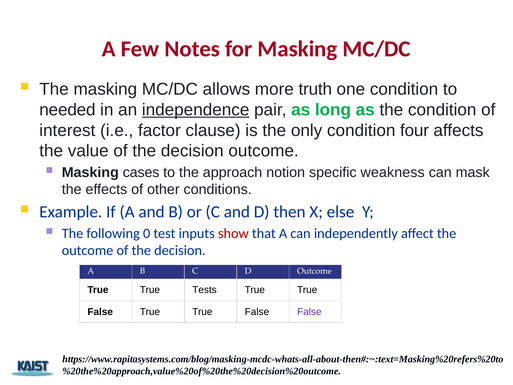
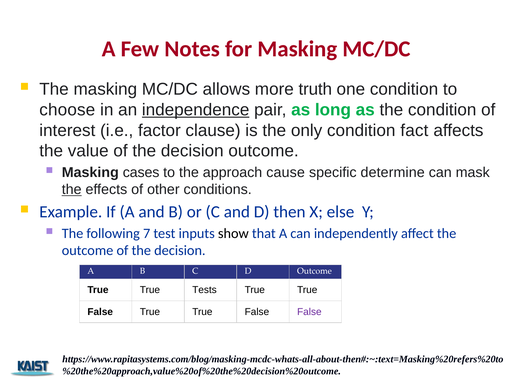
needed: needed -> choose
four: four -> fact
notion: notion -> cause
weakness: weakness -> determine
the at (72, 189) underline: none -> present
0: 0 -> 7
show colour: red -> black
